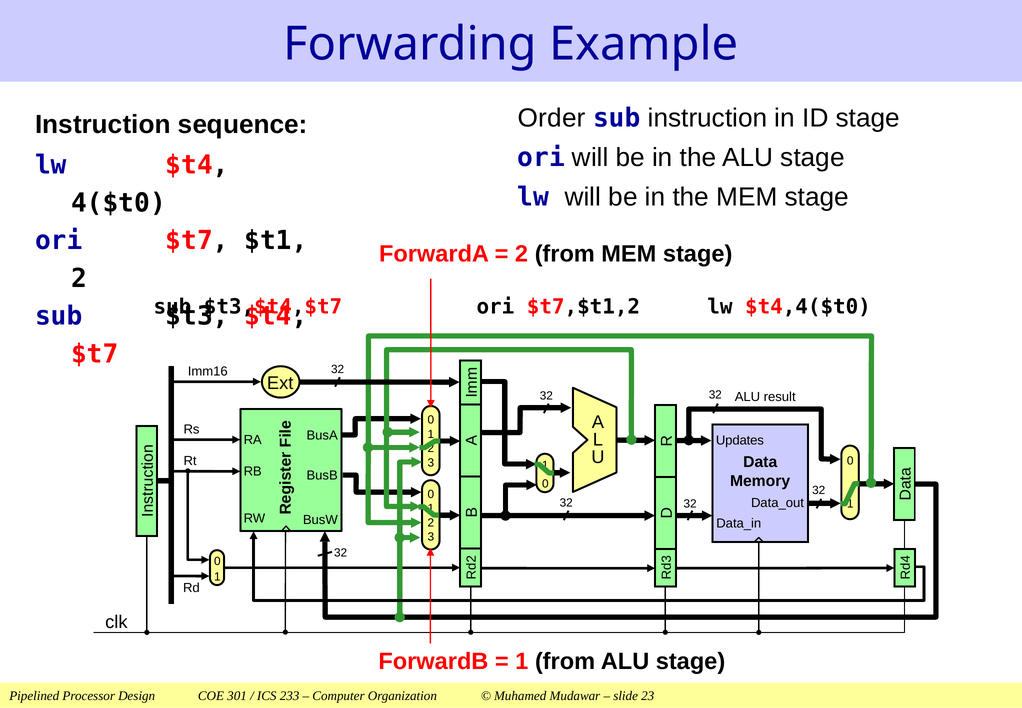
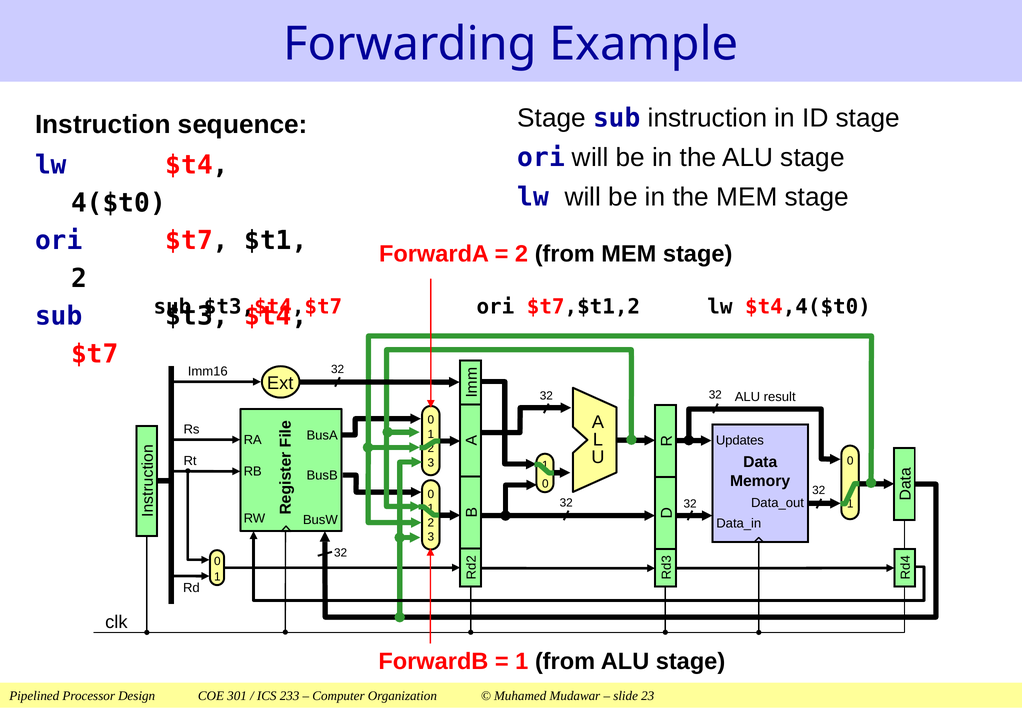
Order at (552, 118): Order -> Stage
